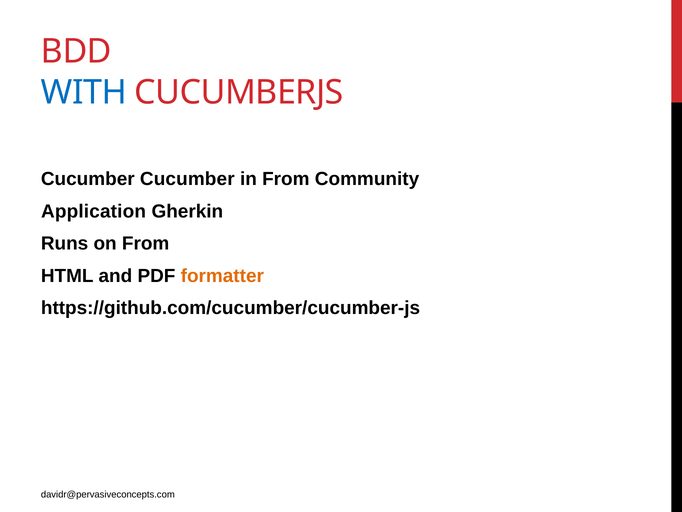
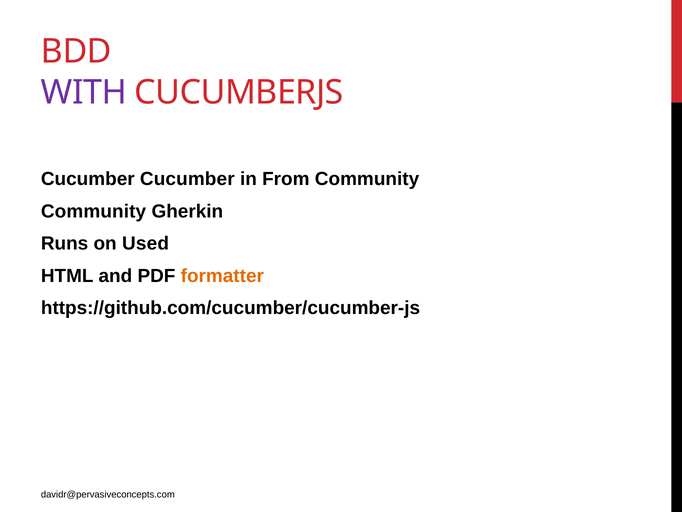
WITH colour: blue -> purple
Application at (94, 211): Application -> Community
on From: From -> Used
